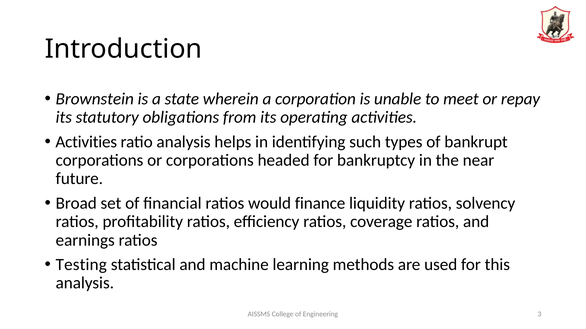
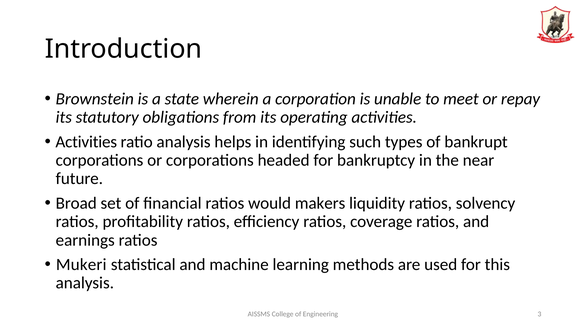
finance: finance -> makers
Testing: Testing -> Mukeri
